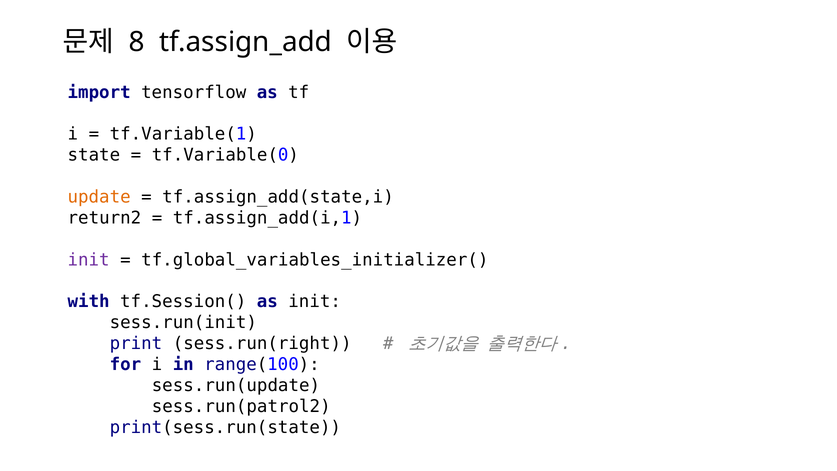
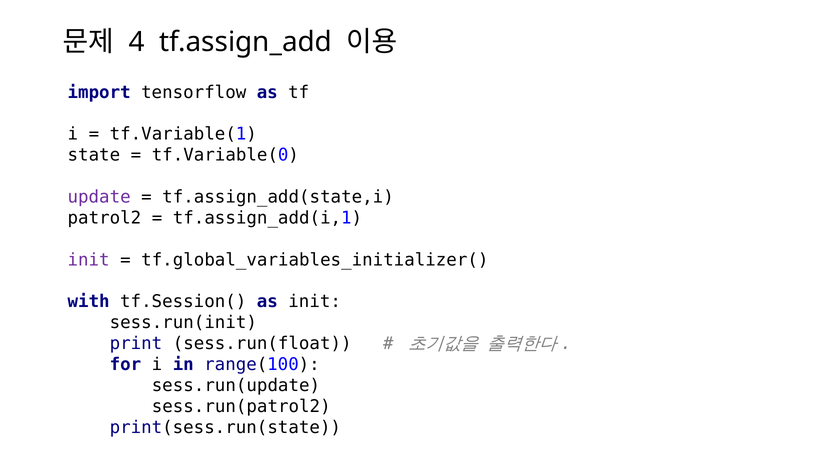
8: 8 -> 4
update colour: orange -> purple
return2: return2 -> patrol2
sess.run(right: sess.run(right -> sess.run(float
